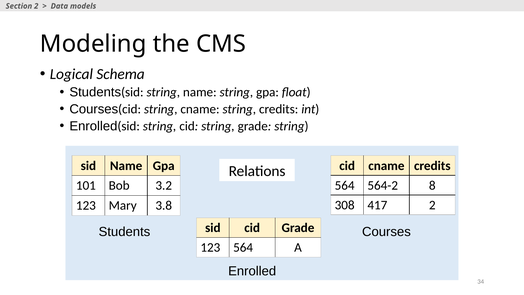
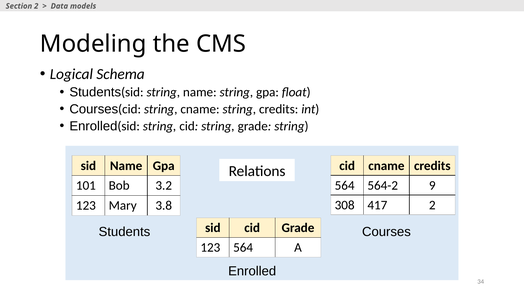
8: 8 -> 9
